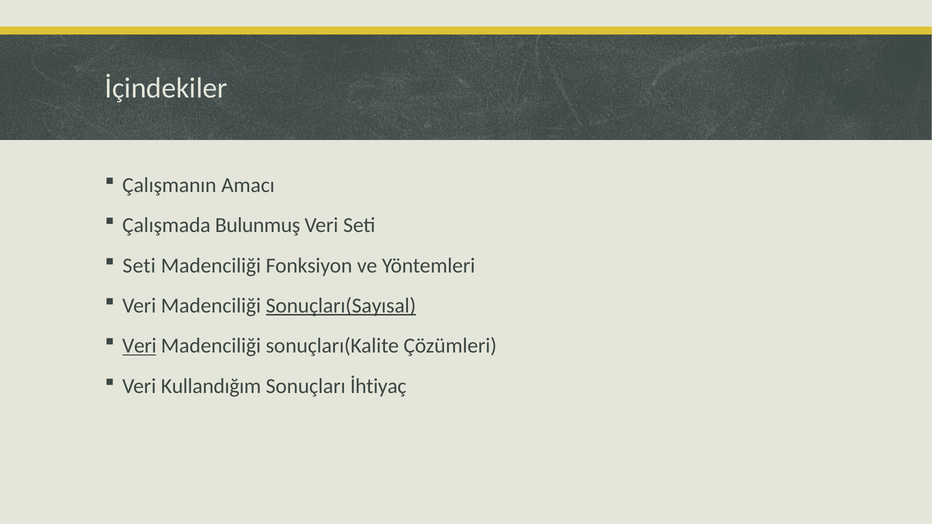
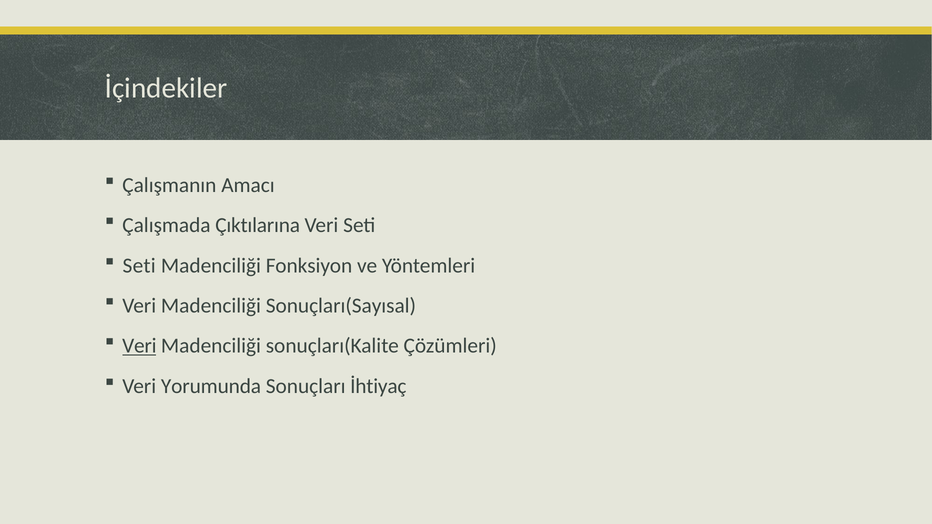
Bulunmuş: Bulunmuş -> Çıktılarına
Sonuçları(Sayısal underline: present -> none
Kullandığım: Kullandığım -> Yorumunda
